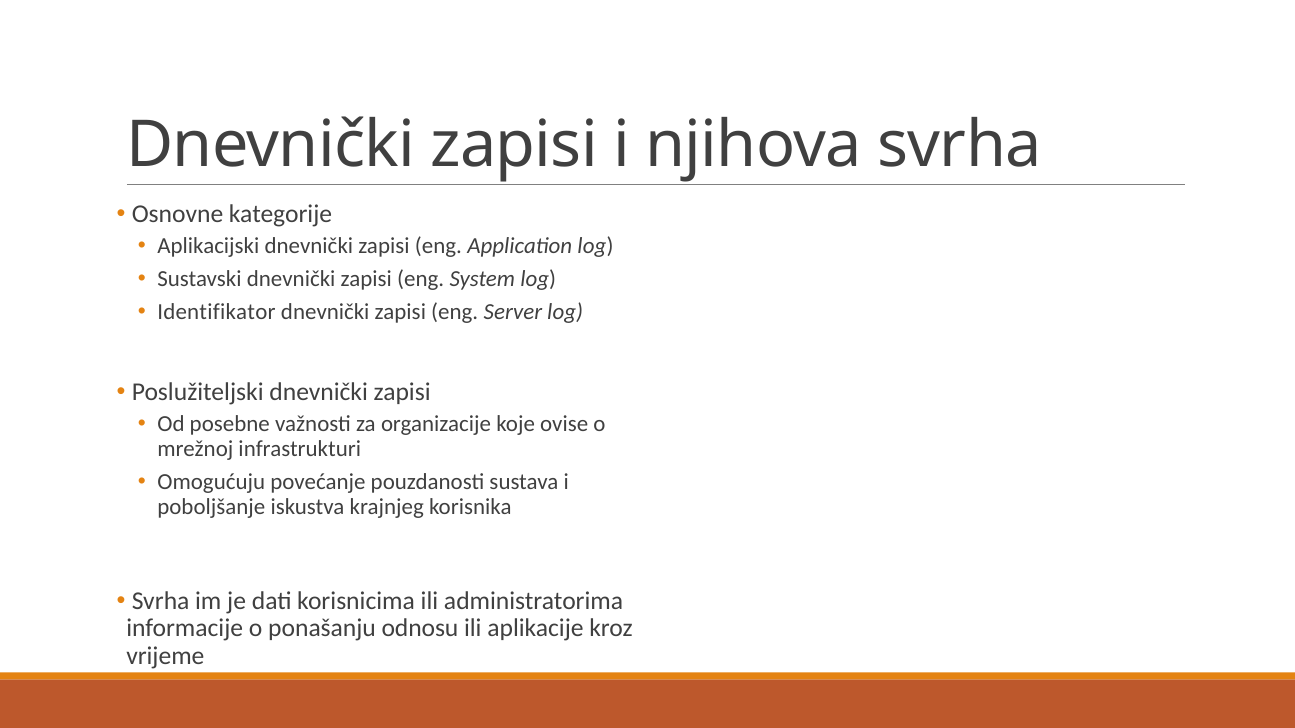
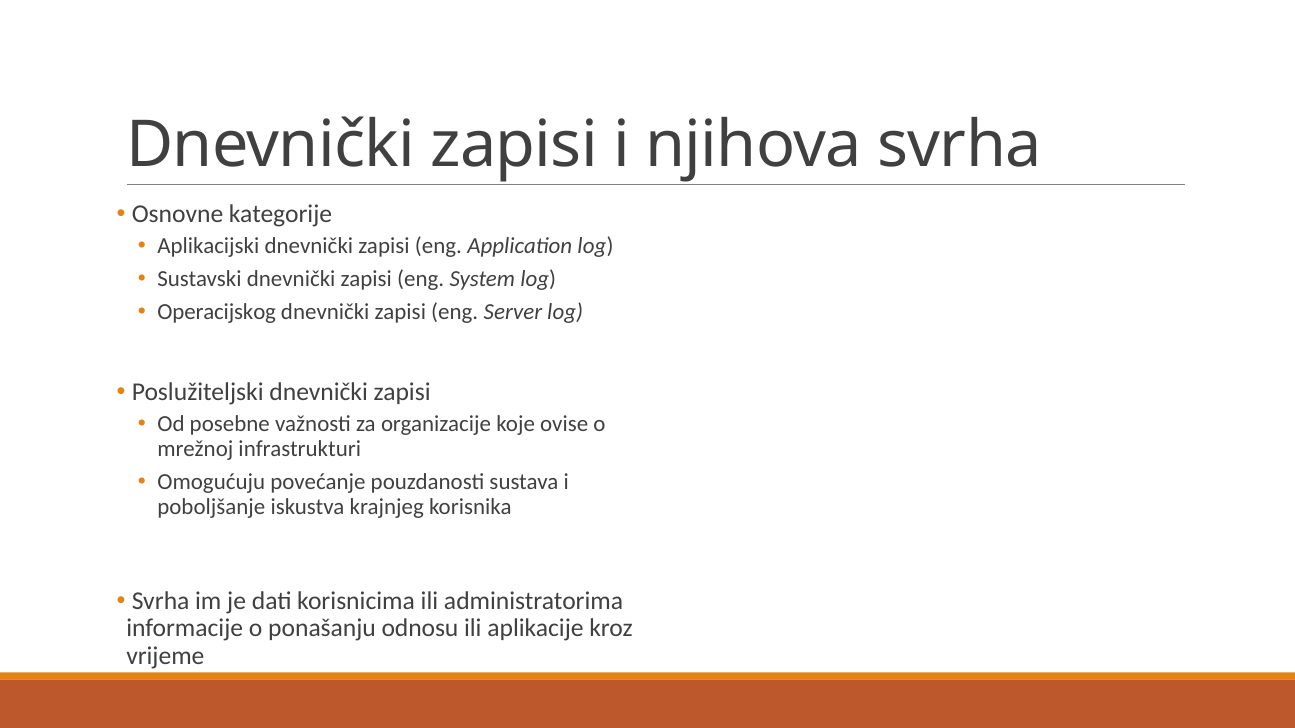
Identifikator: Identifikator -> Operacijskog
